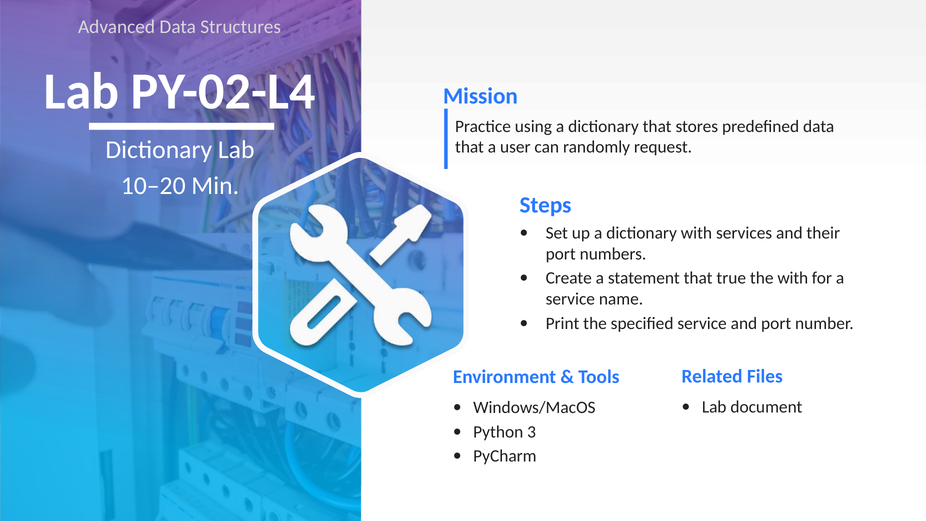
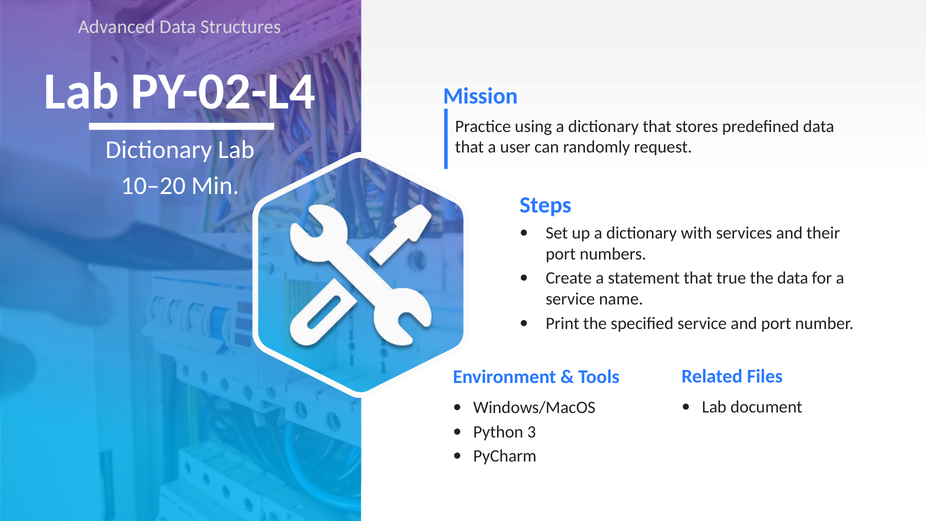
the with: with -> data
